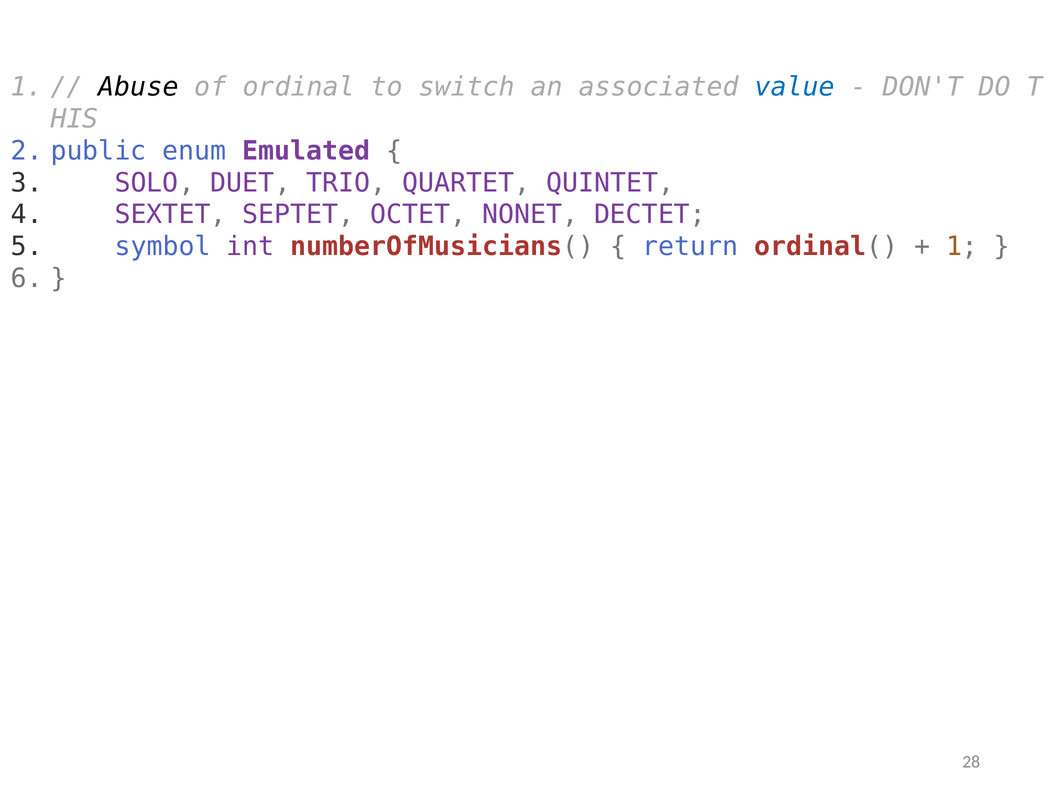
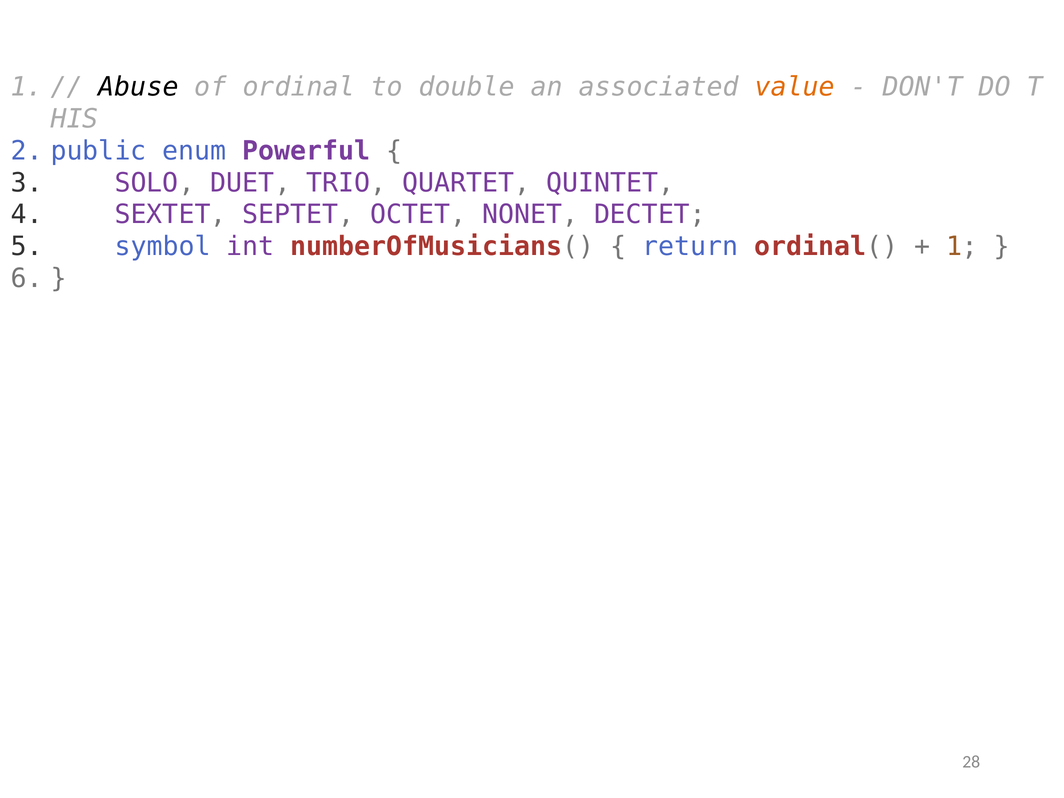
switch: switch -> double
value colour: blue -> orange
Emulated: Emulated -> Powerful
